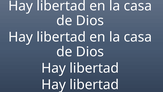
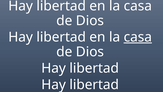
casa at (138, 37) underline: none -> present
